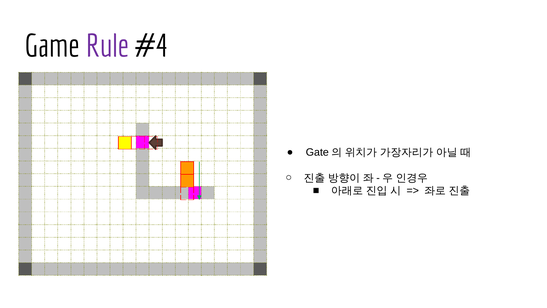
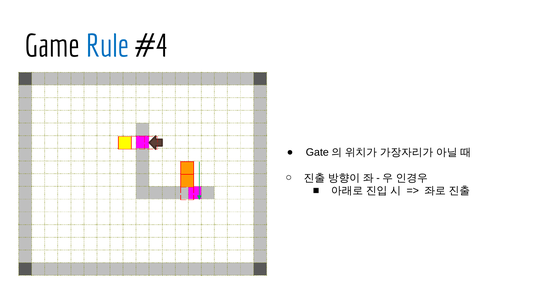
Rule colour: purple -> blue
